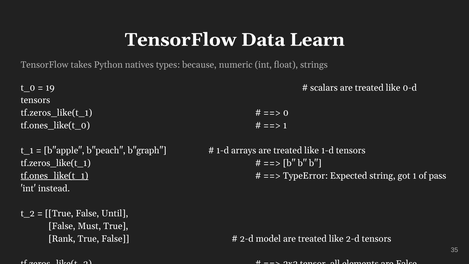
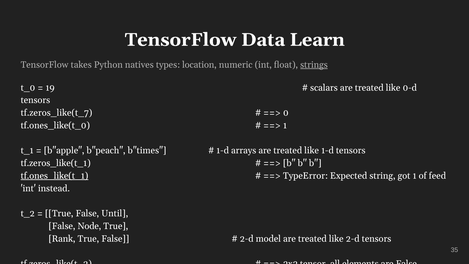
because: because -> location
strings underline: none -> present
tf.zeros_like(t_1 at (56, 113): tf.zeros_like(t_1 -> tf.zeros_like(t_7
b"graph: b"graph -> b"times
pass: pass -> feed
Must: Must -> Node
